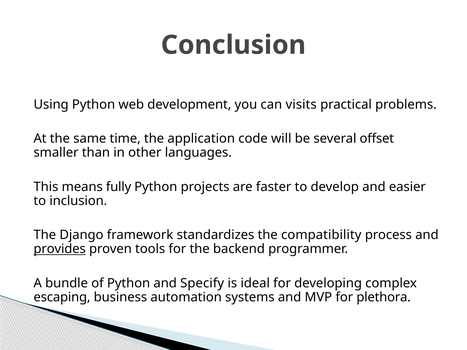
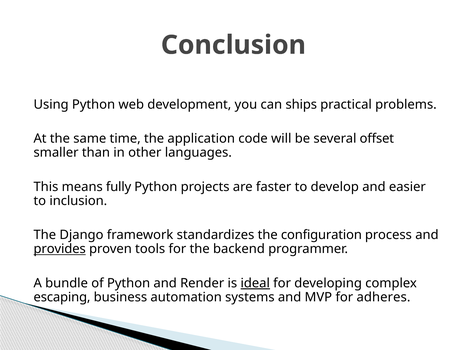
visits: visits -> ships
compatibility: compatibility -> configuration
Specify: Specify -> Render
ideal underline: none -> present
plethora: plethora -> adheres
